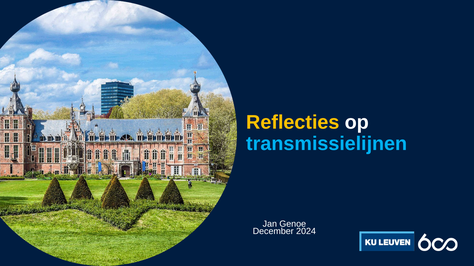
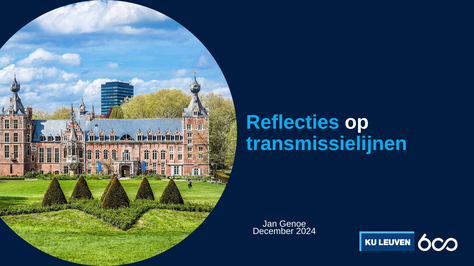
Reflecties colour: yellow -> light blue
